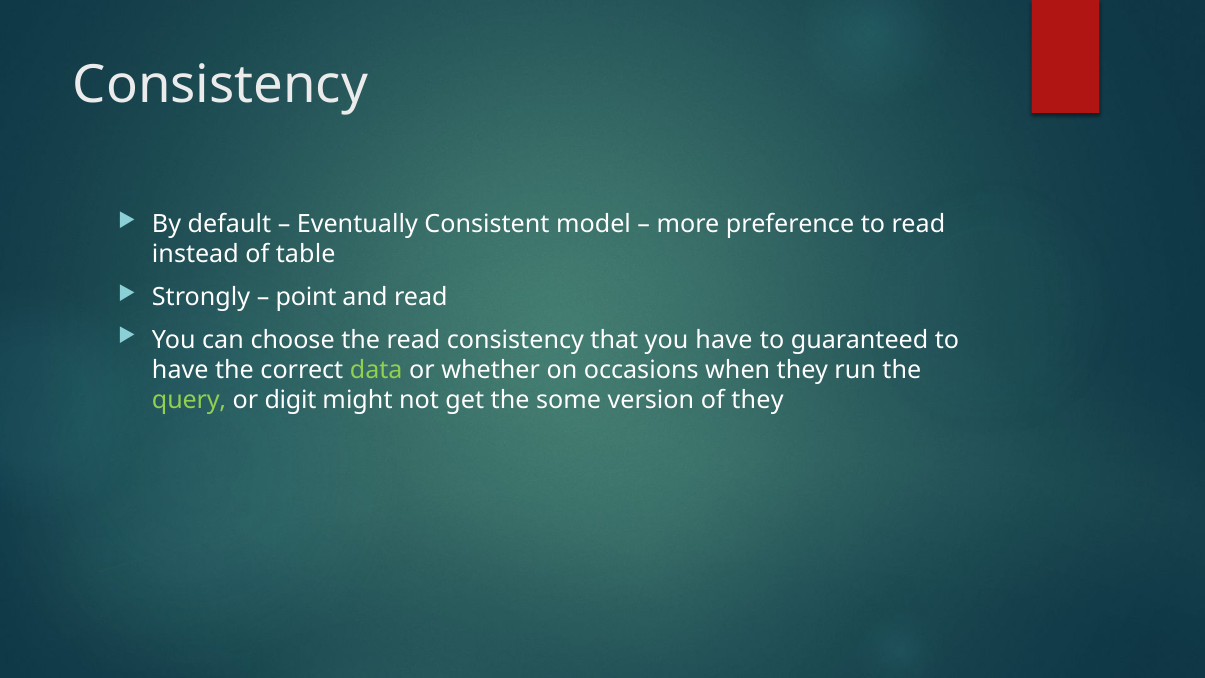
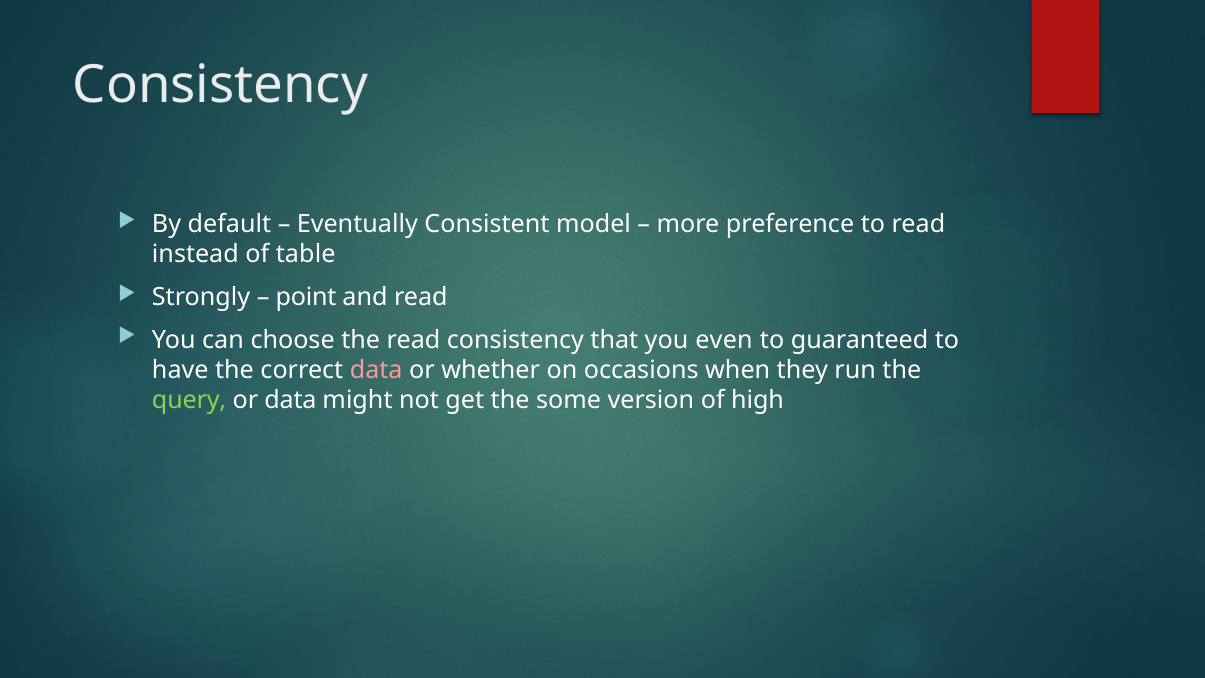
you have: have -> even
data at (376, 370) colour: light green -> pink
or digit: digit -> data
of they: they -> high
